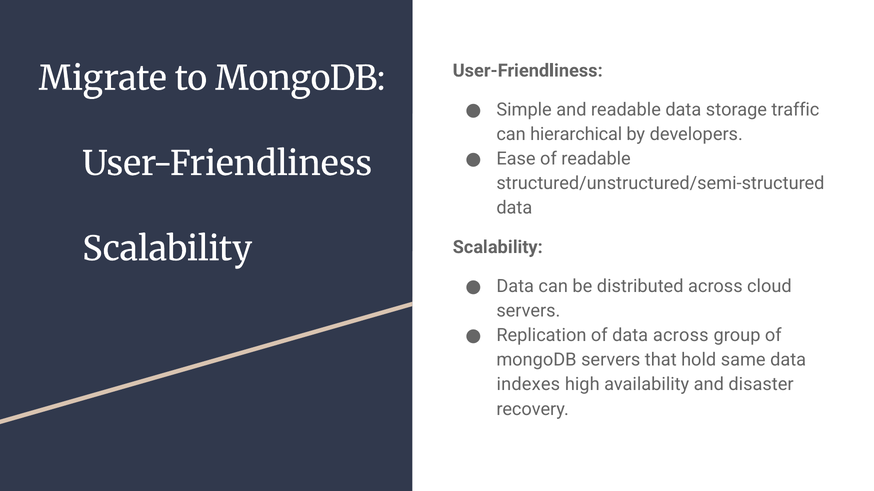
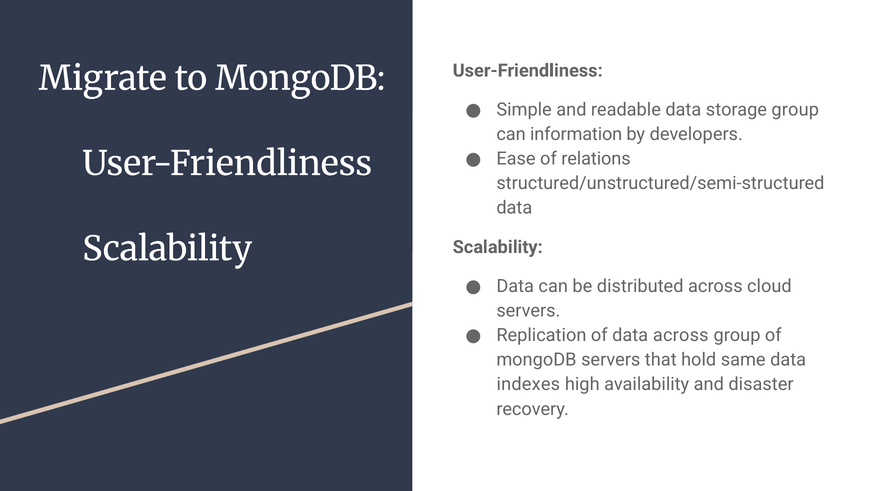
storage traffic: traffic -> group
hierarchical: hierarchical -> information
of readable: readable -> relations
